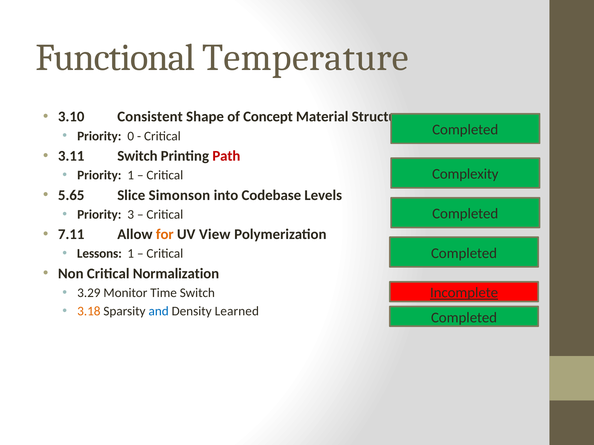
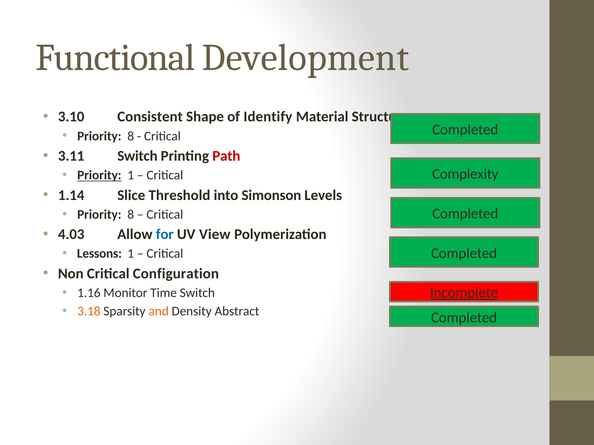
Temperature: Temperature -> Development
Concept: Concept -> Identify
0 at (131, 136): 0 -> 8
Priority at (99, 175) underline: none -> present
5.65: 5.65 -> 1.14
Simonson: Simonson -> Threshold
Codebase: Codebase -> Simonson
3 at (131, 215): 3 -> 8
7.11: 7.11 -> 4.03
for colour: orange -> blue
Normalization: Normalization -> Configuration
3.29: 3.29 -> 1.16
and colour: blue -> orange
Learned: Learned -> Abstract
